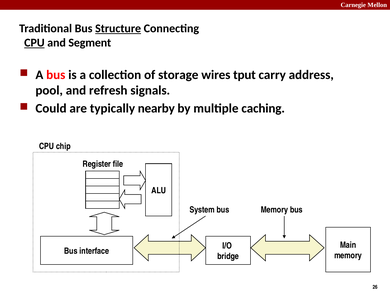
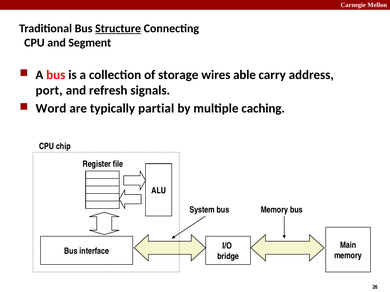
CPU at (34, 43) underline: present -> none
tput: tput -> able
pool: pool -> port
Could: Could -> Word
nearby: nearby -> partial
